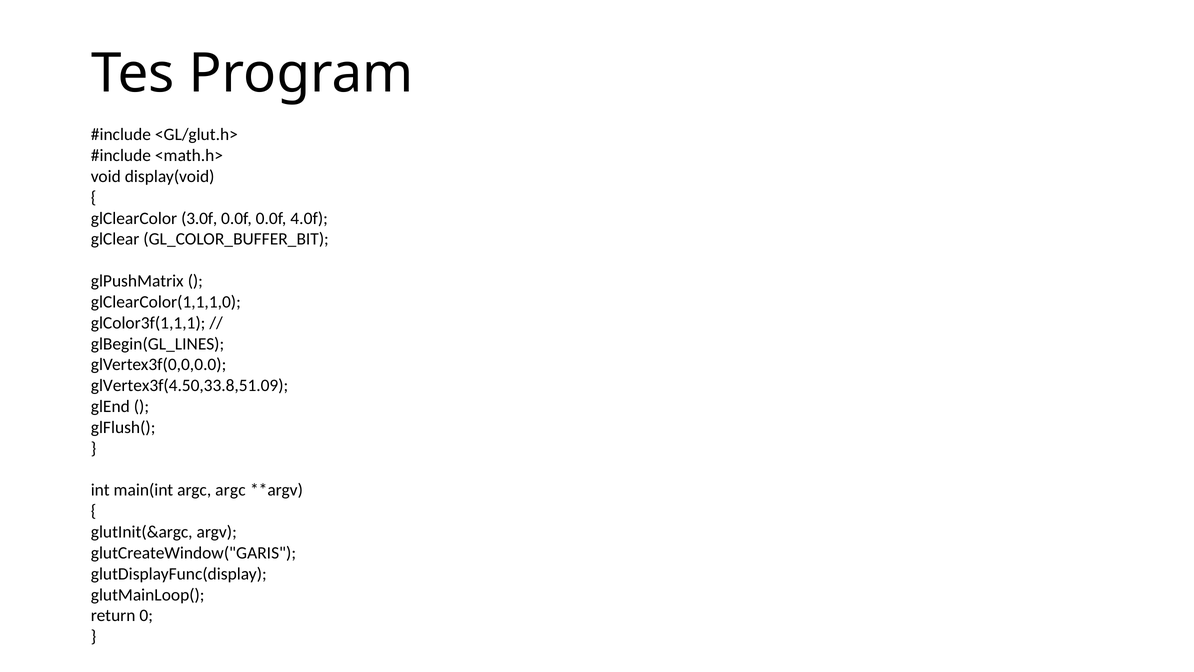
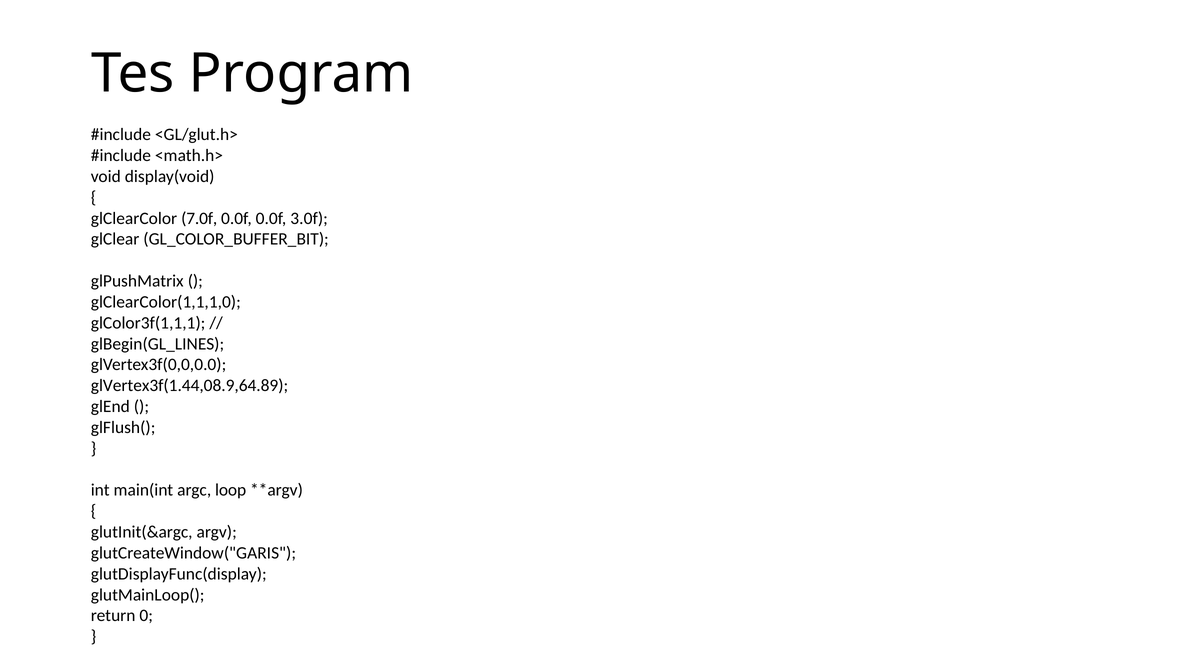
3.0f: 3.0f -> 7.0f
4.0f: 4.0f -> 3.0f
glVertex3f(4.50,33.8,51.09: glVertex3f(4.50,33.8,51.09 -> glVertex3f(1.44,08.9,64.89
argc argc: argc -> loop
